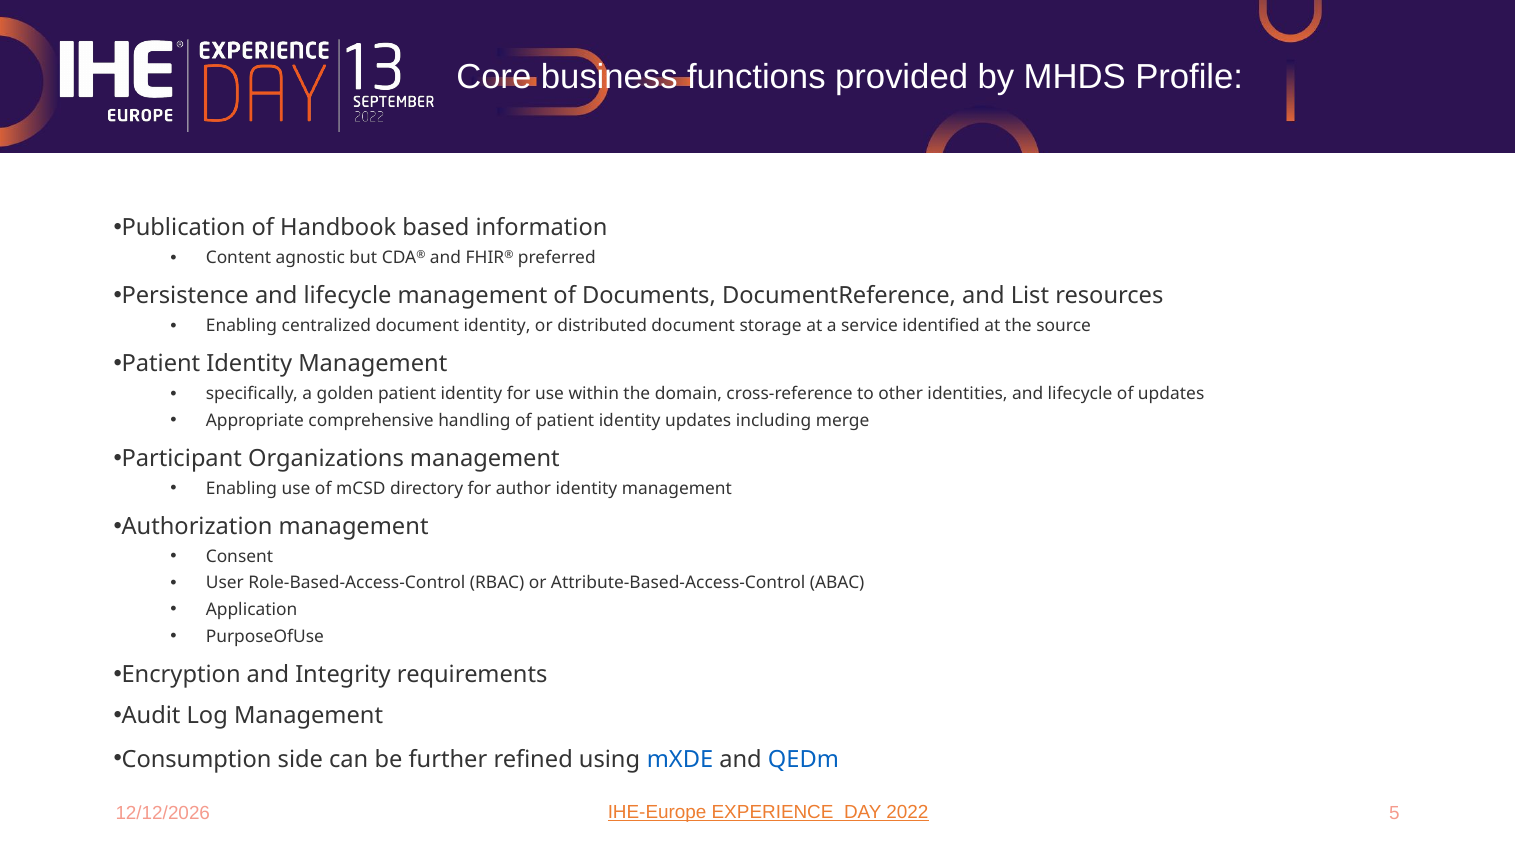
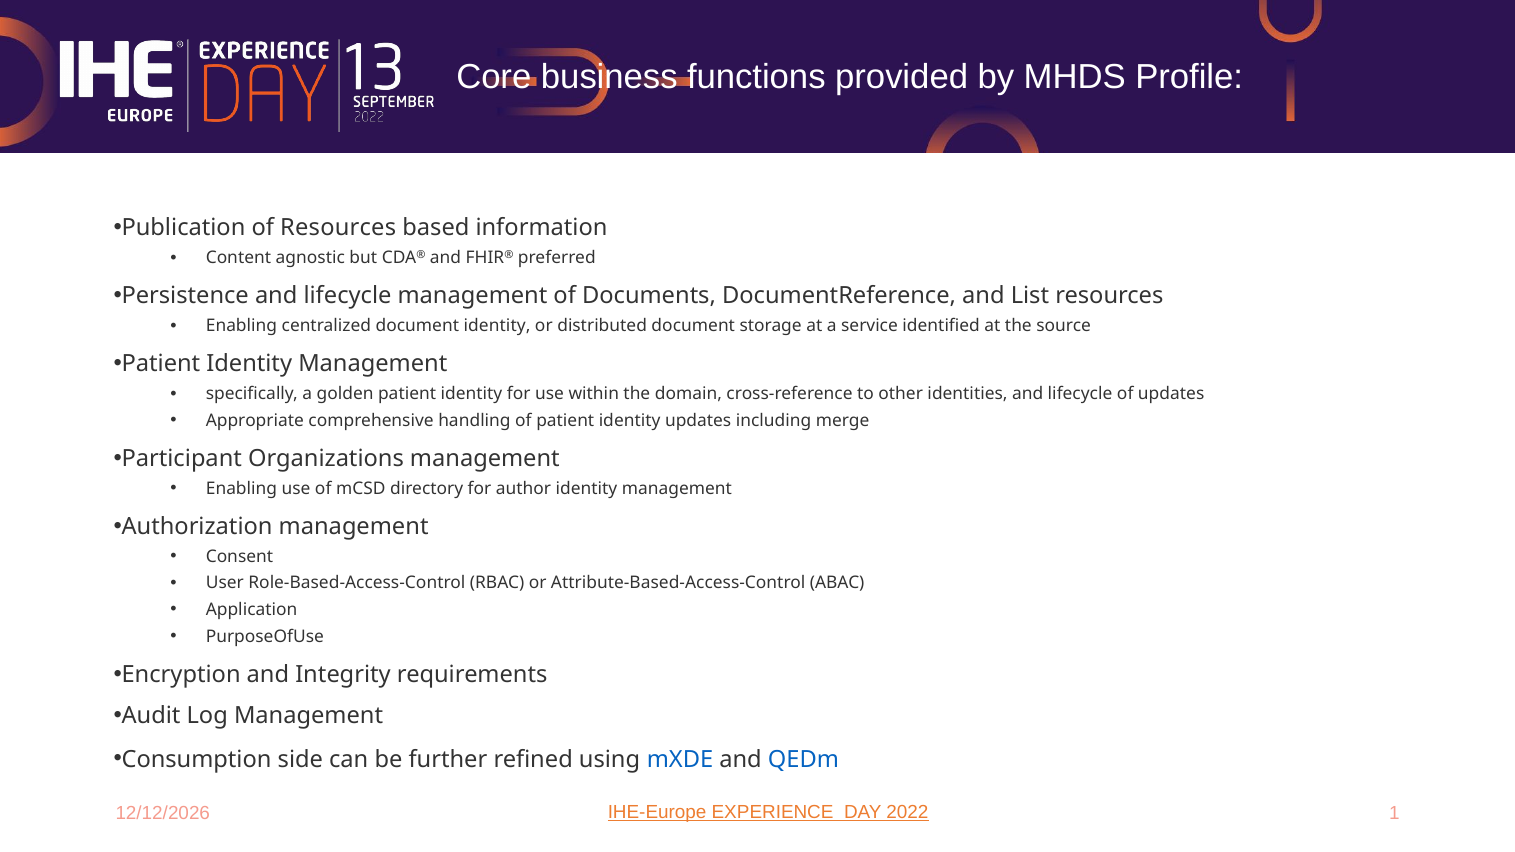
of Handbook: Handbook -> Resources
5: 5 -> 1
